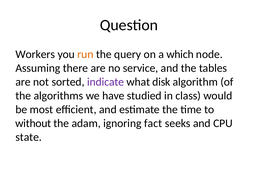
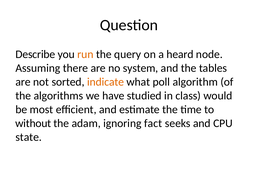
Workers: Workers -> Describe
which: which -> heard
service: service -> system
indicate colour: purple -> orange
disk: disk -> poll
